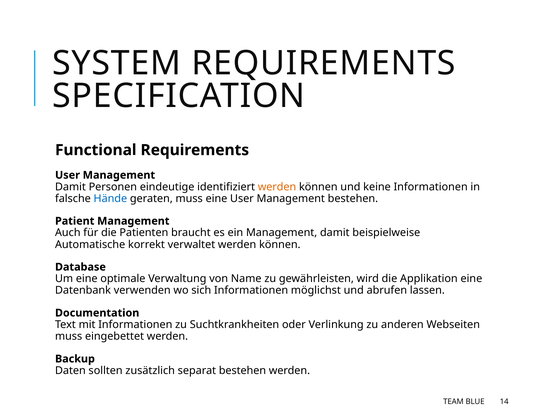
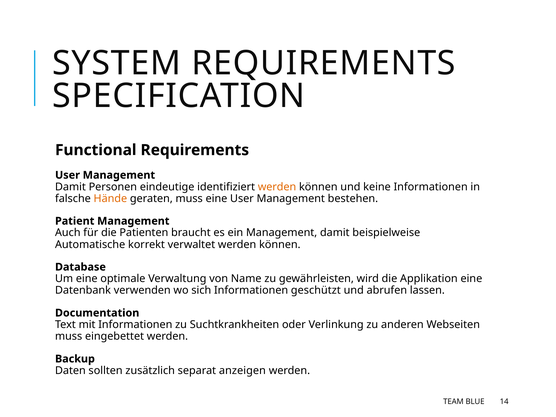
Hände colour: blue -> orange
möglichst: möglichst -> geschützt
separat bestehen: bestehen -> anzeigen
